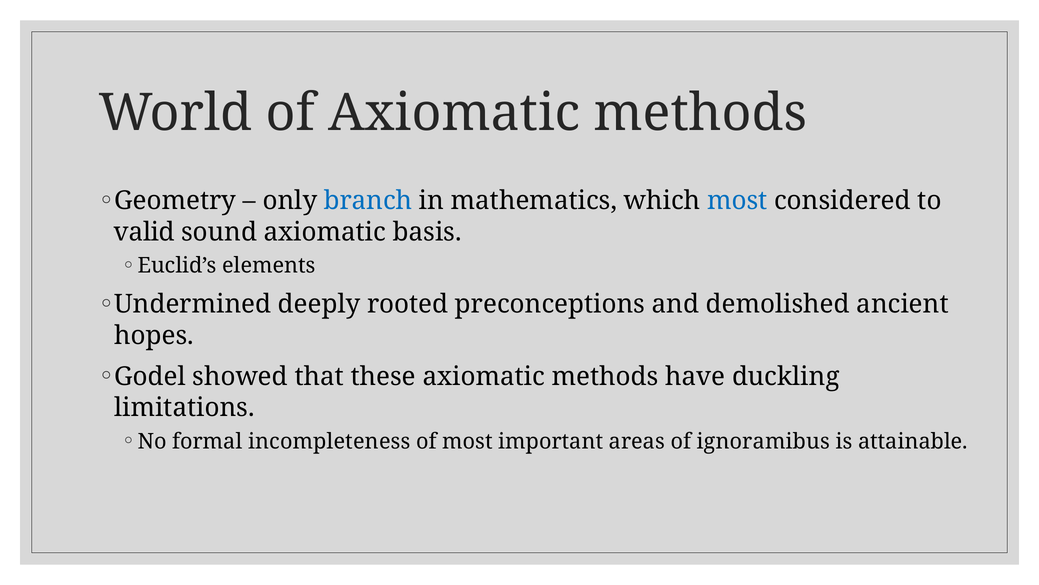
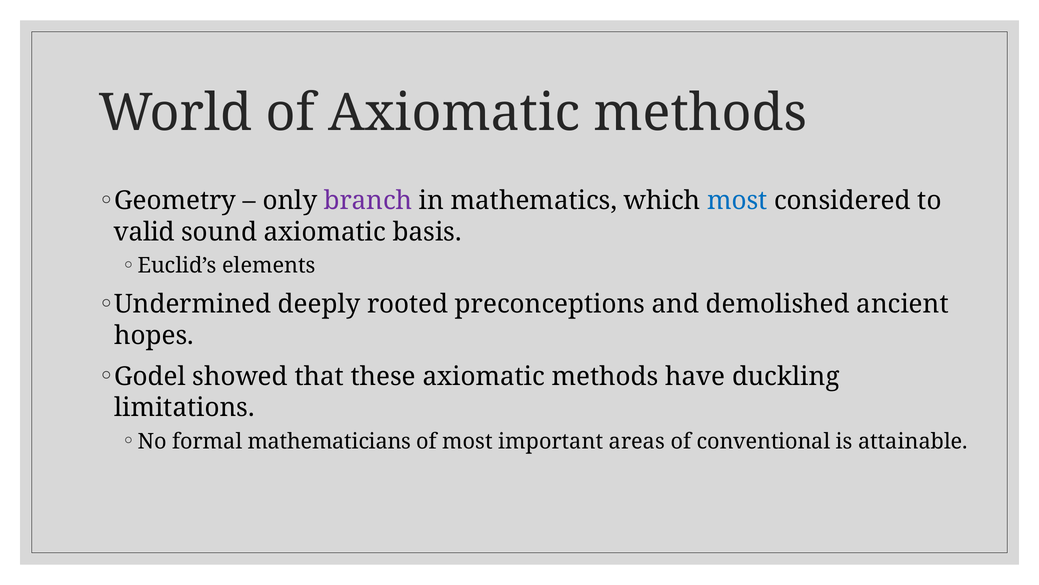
branch colour: blue -> purple
incompleteness: incompleteness -> mathematicians
ignoramibus: ignoramibus -> conventional
